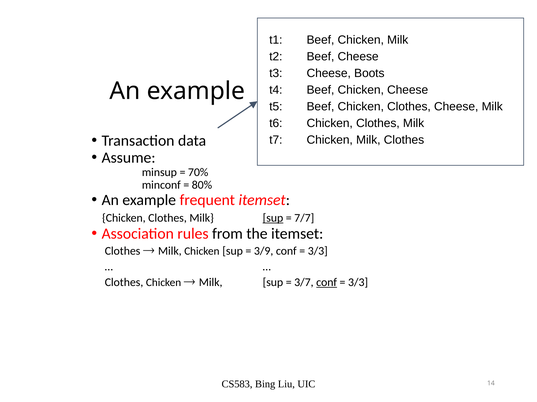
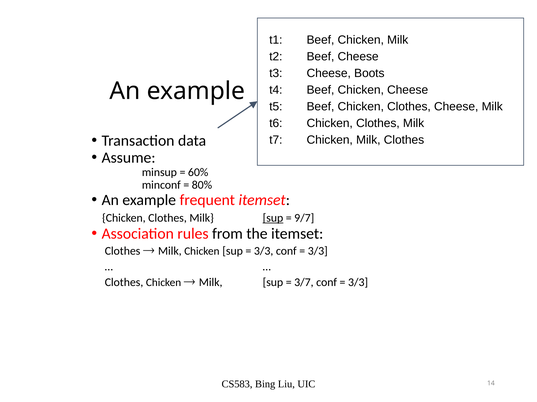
70%: 70% -> 60%
7/7: 7/7 -> 9/7
3/9 at (264, 251): 3/9 -> 3/3
conf at (327, 283) underline: present -> none
